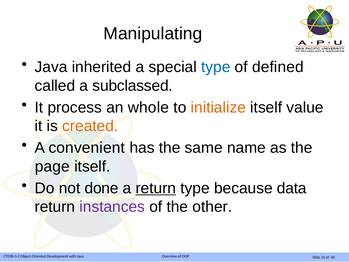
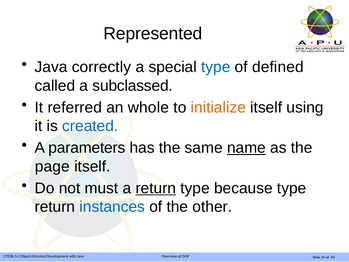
Manipulating: Manipulating -> Represented
inherited: inherited -> correctly
process: process -> referred
value: value -> using
created colour: orange -> blue
convenient: convenient -> parameters
name underline: none -> present
done: done -> must
because data: data -> type
instances colour: purple -> blue
